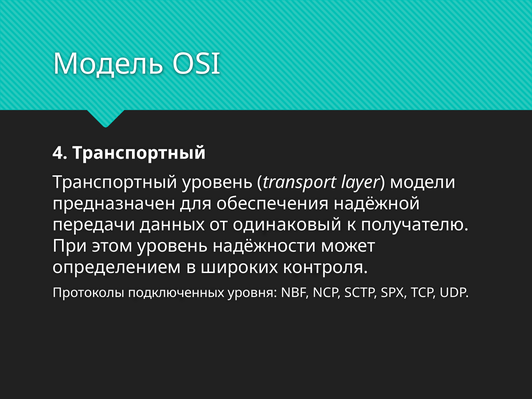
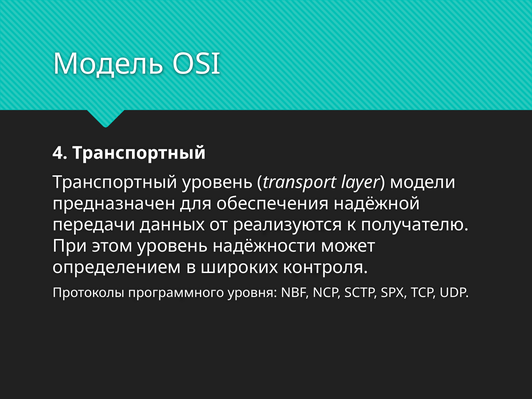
одинаковый: одинаковый -> реализуются
подключенных: подключенных -> программного
